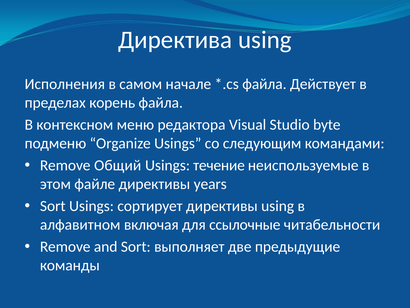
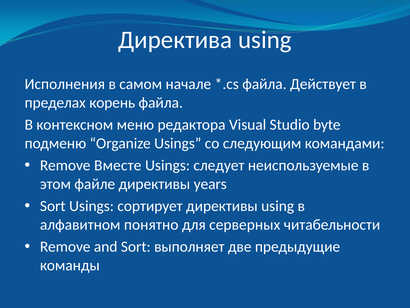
Общий: Общий -> Вместе
течение: течение -> следует
включая: включая -> понятно
ссылочные: ссылочные -> серверных
